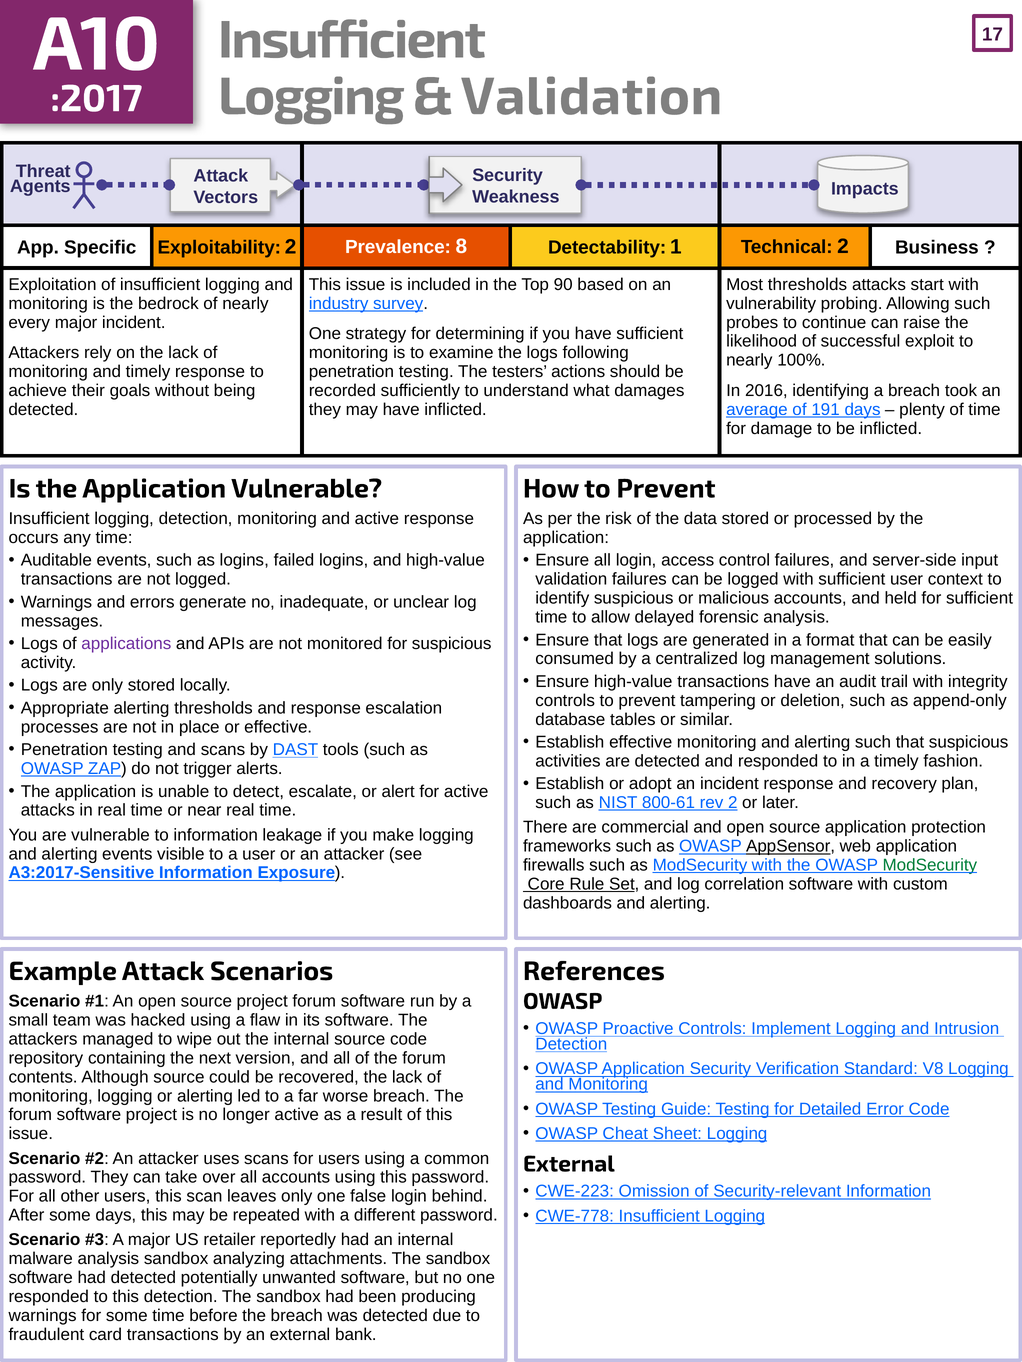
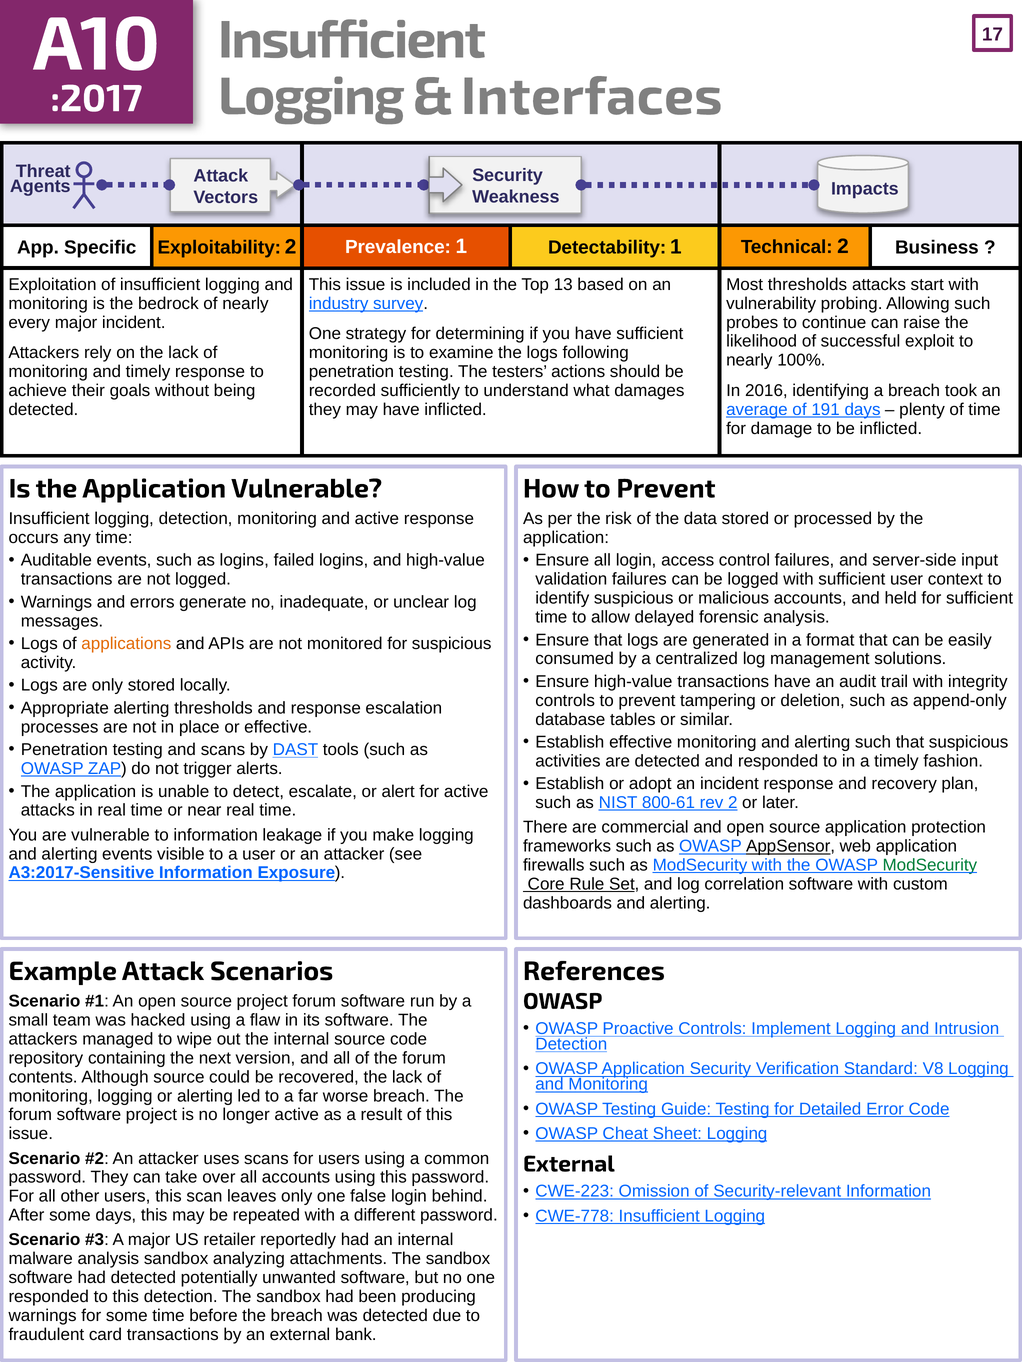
Validation at (592, 97): Validation -> Interfaces
Prevalence 8: 8 -> 1
90: 90 -> 13
applications colour: purple -> orange
